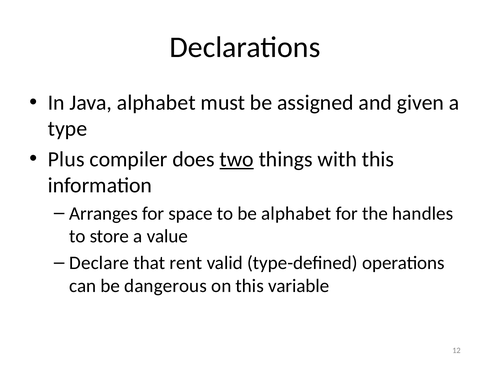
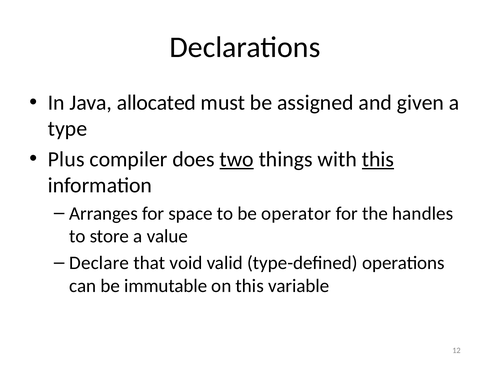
Java alphabet: alphabet -> allocated
this at (378, 159) underline: none -> present
be alphabet: alphabet -> operator
rent: rent -> void
dangerous: dangerous -> immutable
